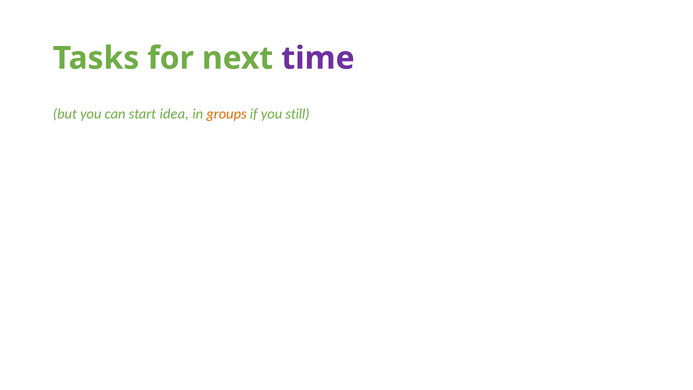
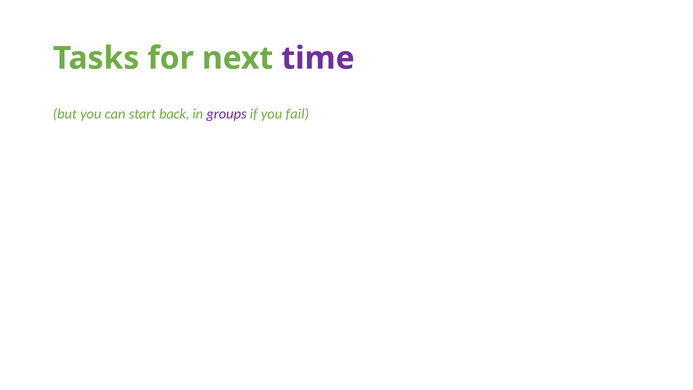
idea: idea -> back
groups colour: orange -> purple
still: still -> fail
